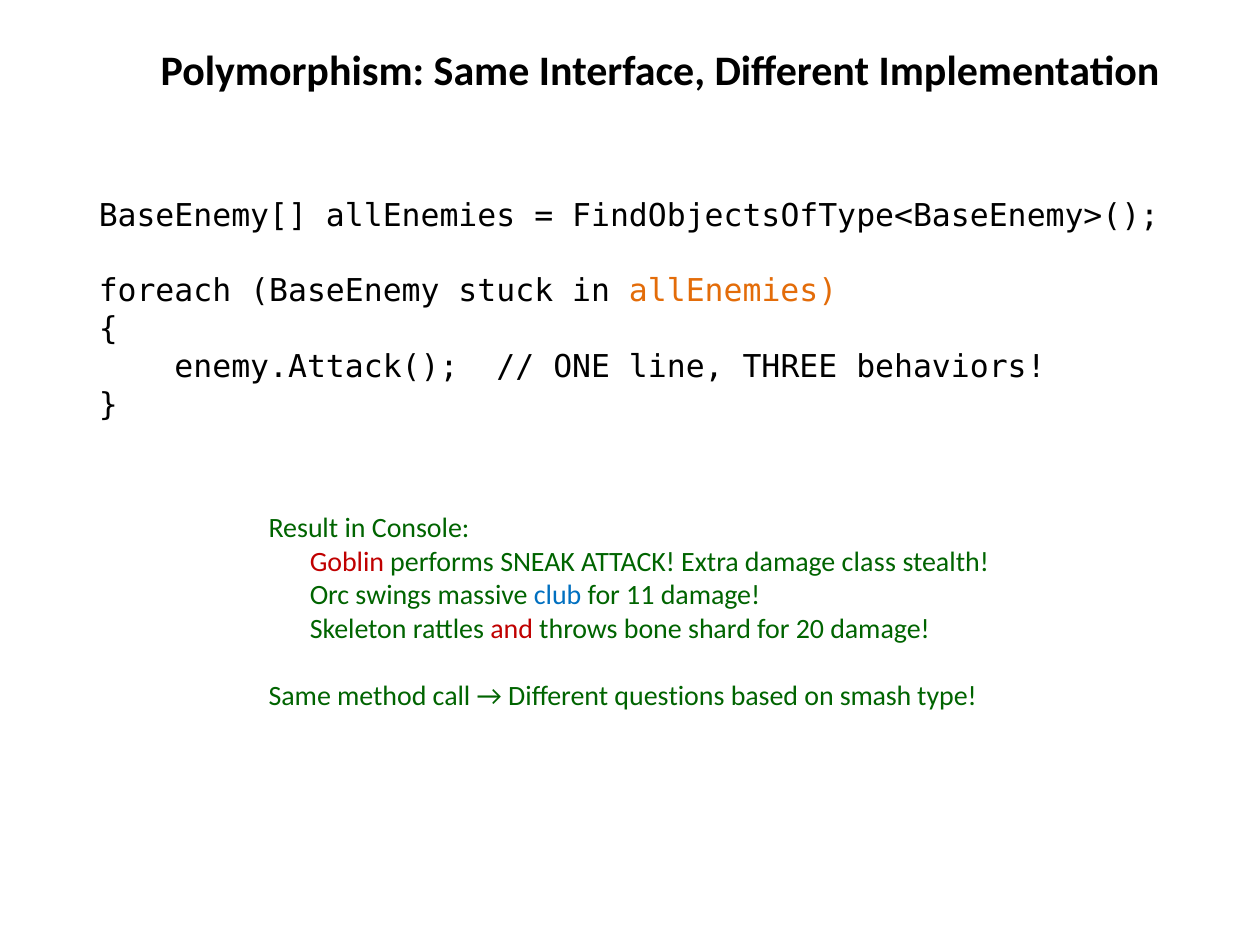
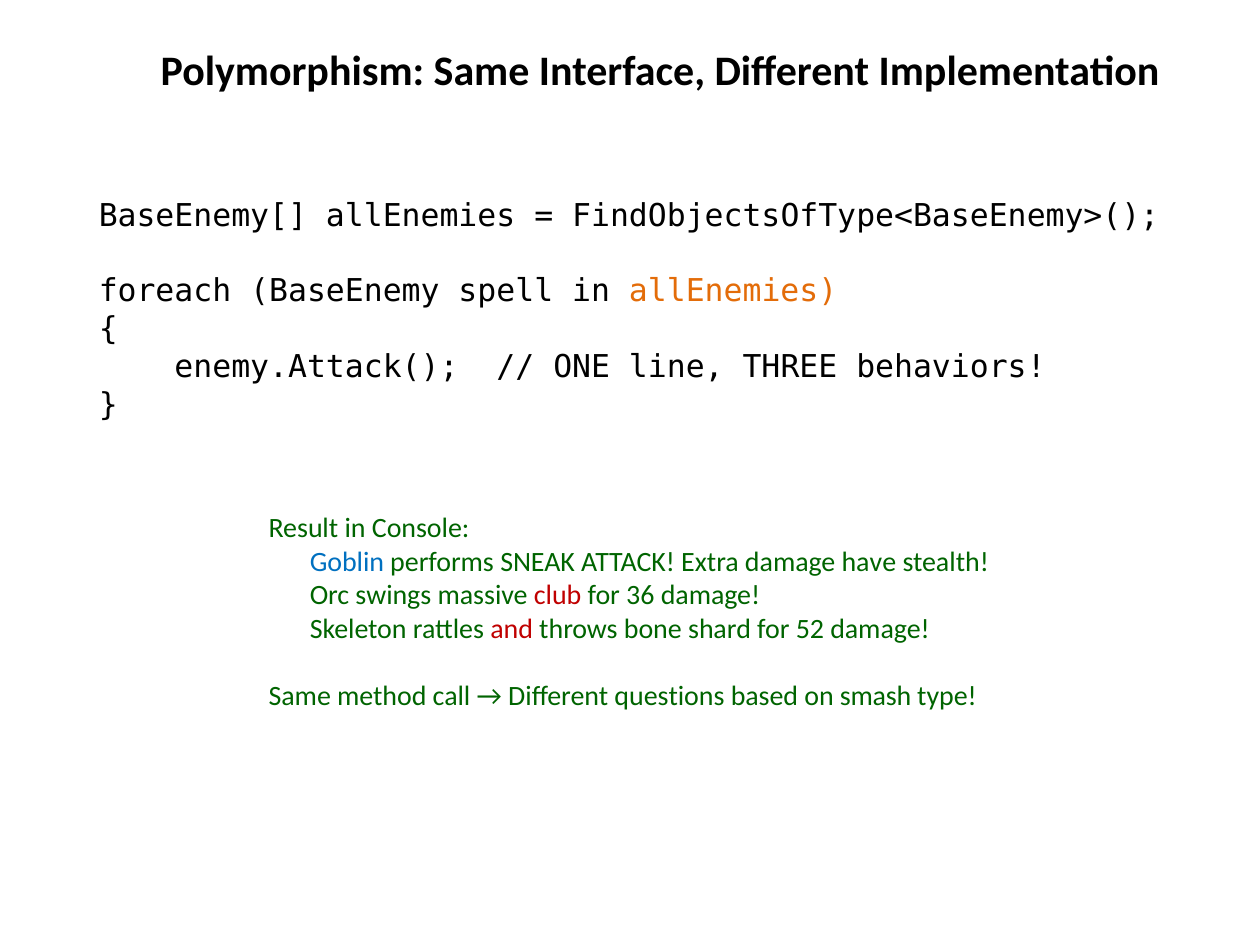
stuck: stuck -> spell
Goblin colour: red -> blue
class: class -> have
club colour: blue -> red
11: 11 -> 36
20: 20 -> 52
